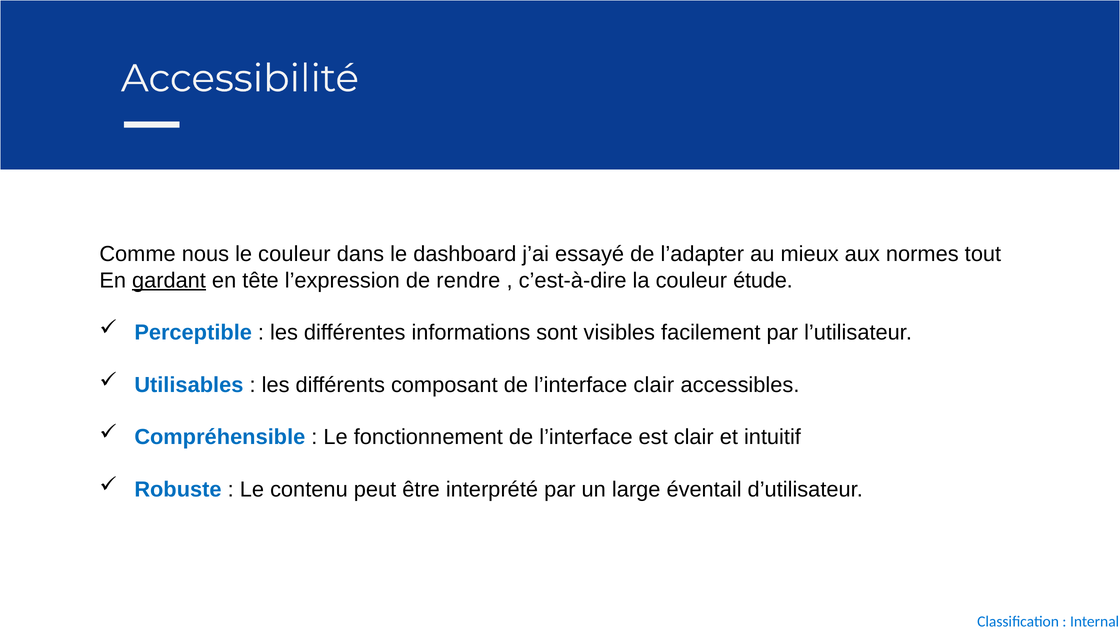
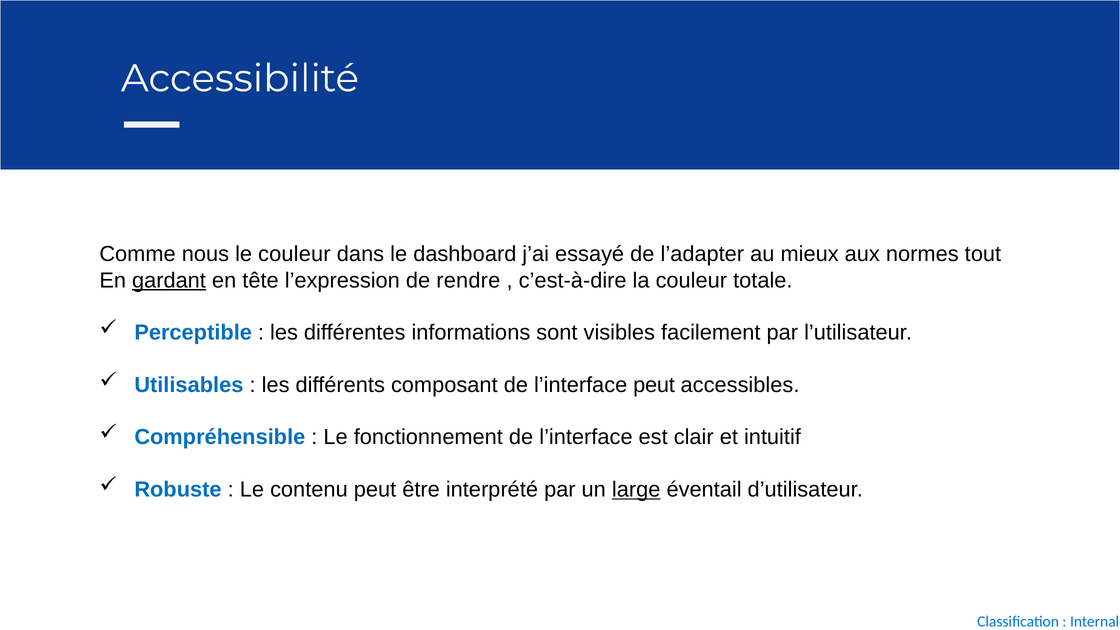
étude: étude -> totale
l’interface clair: clair -> peut
large underline: none -> present
